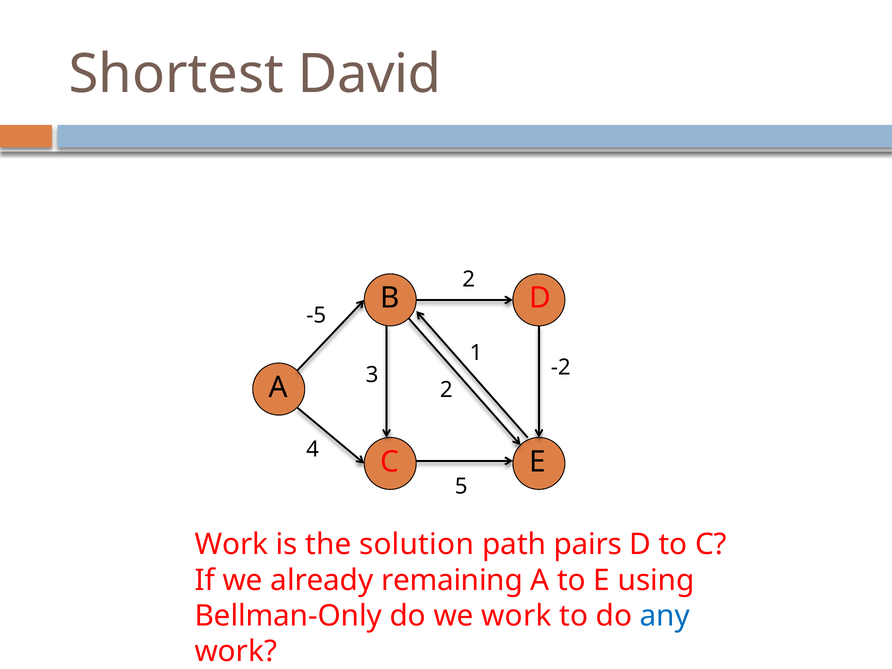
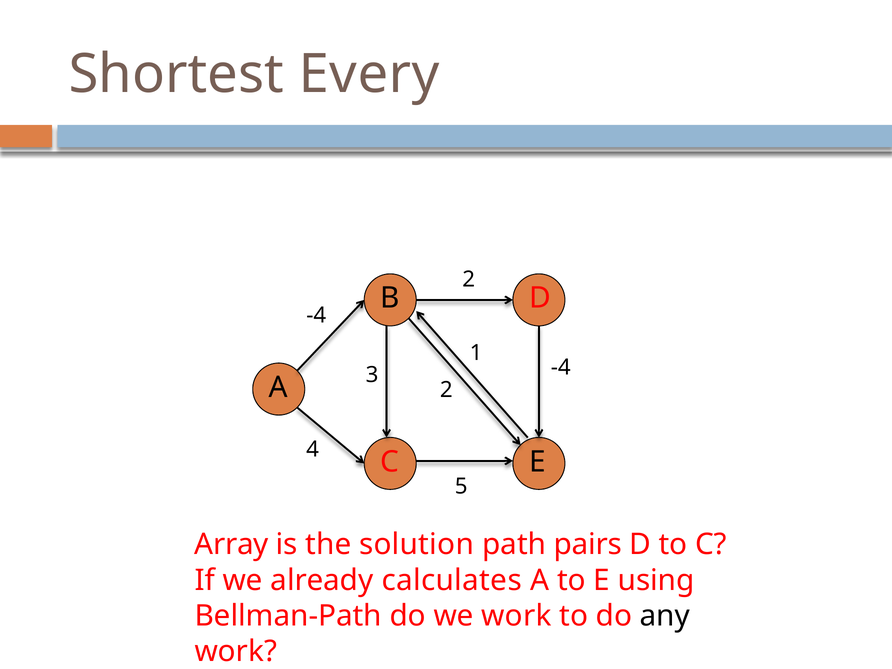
David: David -> Every
-5 at (316, 315): -5 -> -4
-2 at (561, 368): -2 -> -4
Work at (231, 545): Work -> Array
remaining: remaining -> calculates
Bellman-Only: Bellman-Only -> Bellman-Path
any colour: blue -> black
